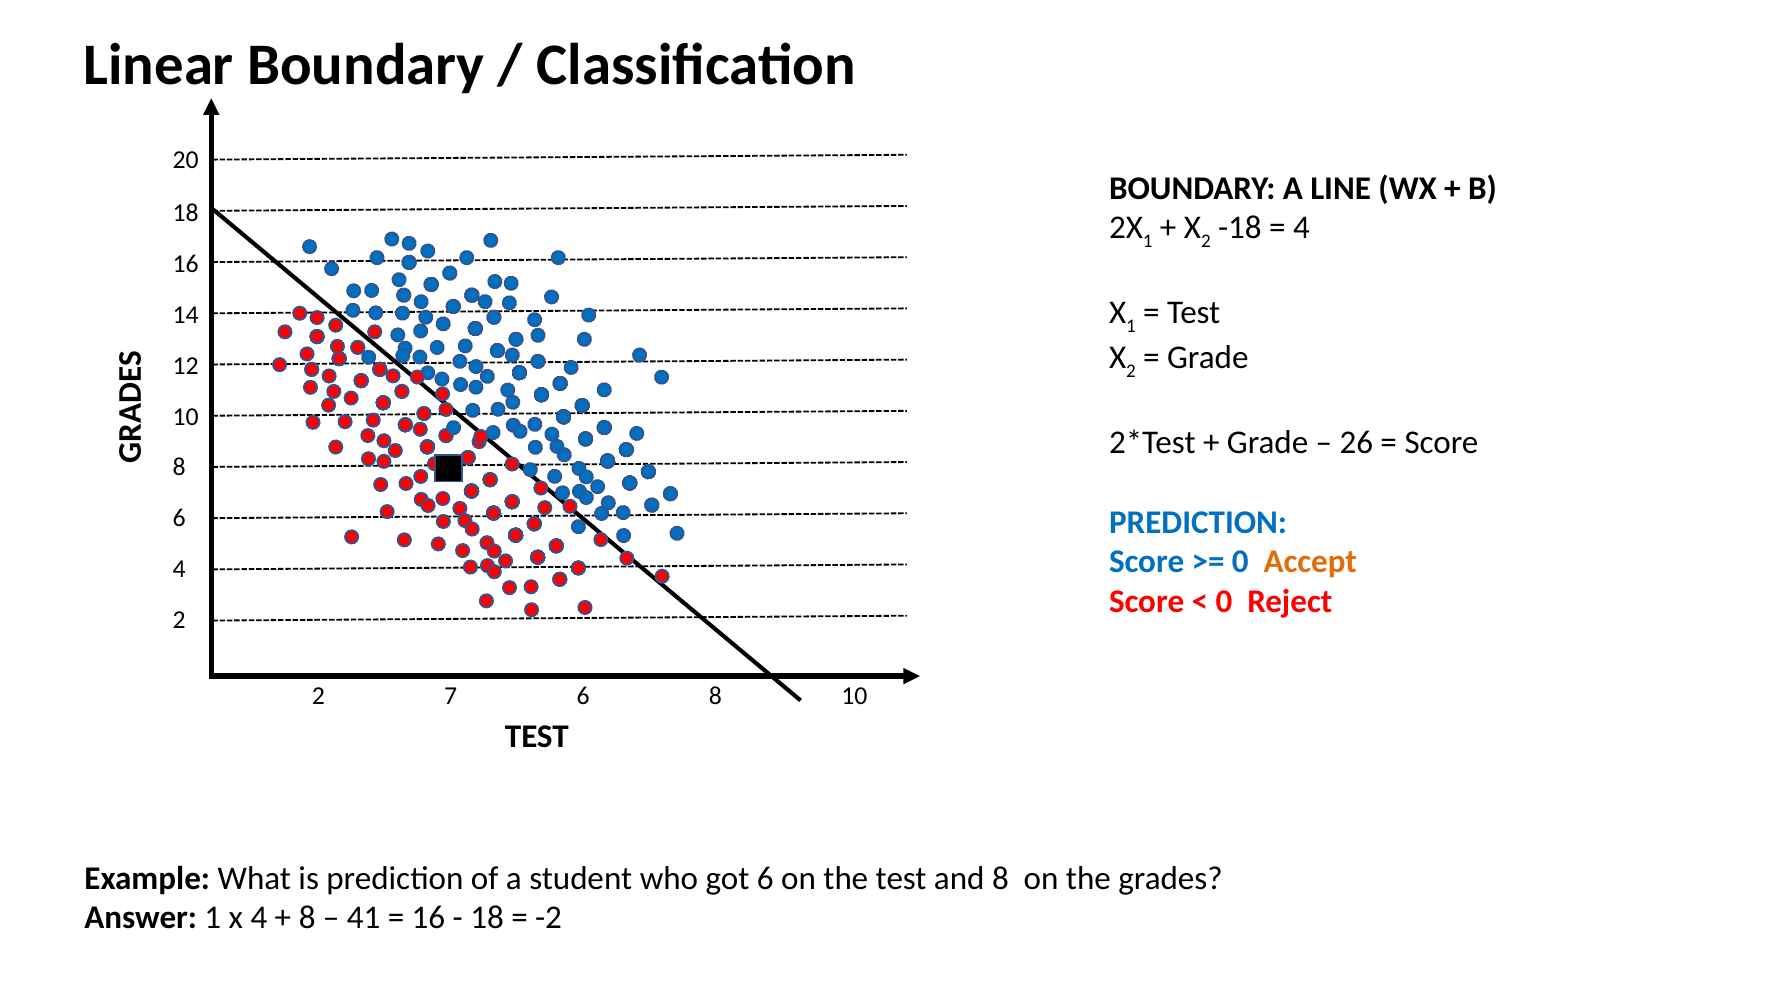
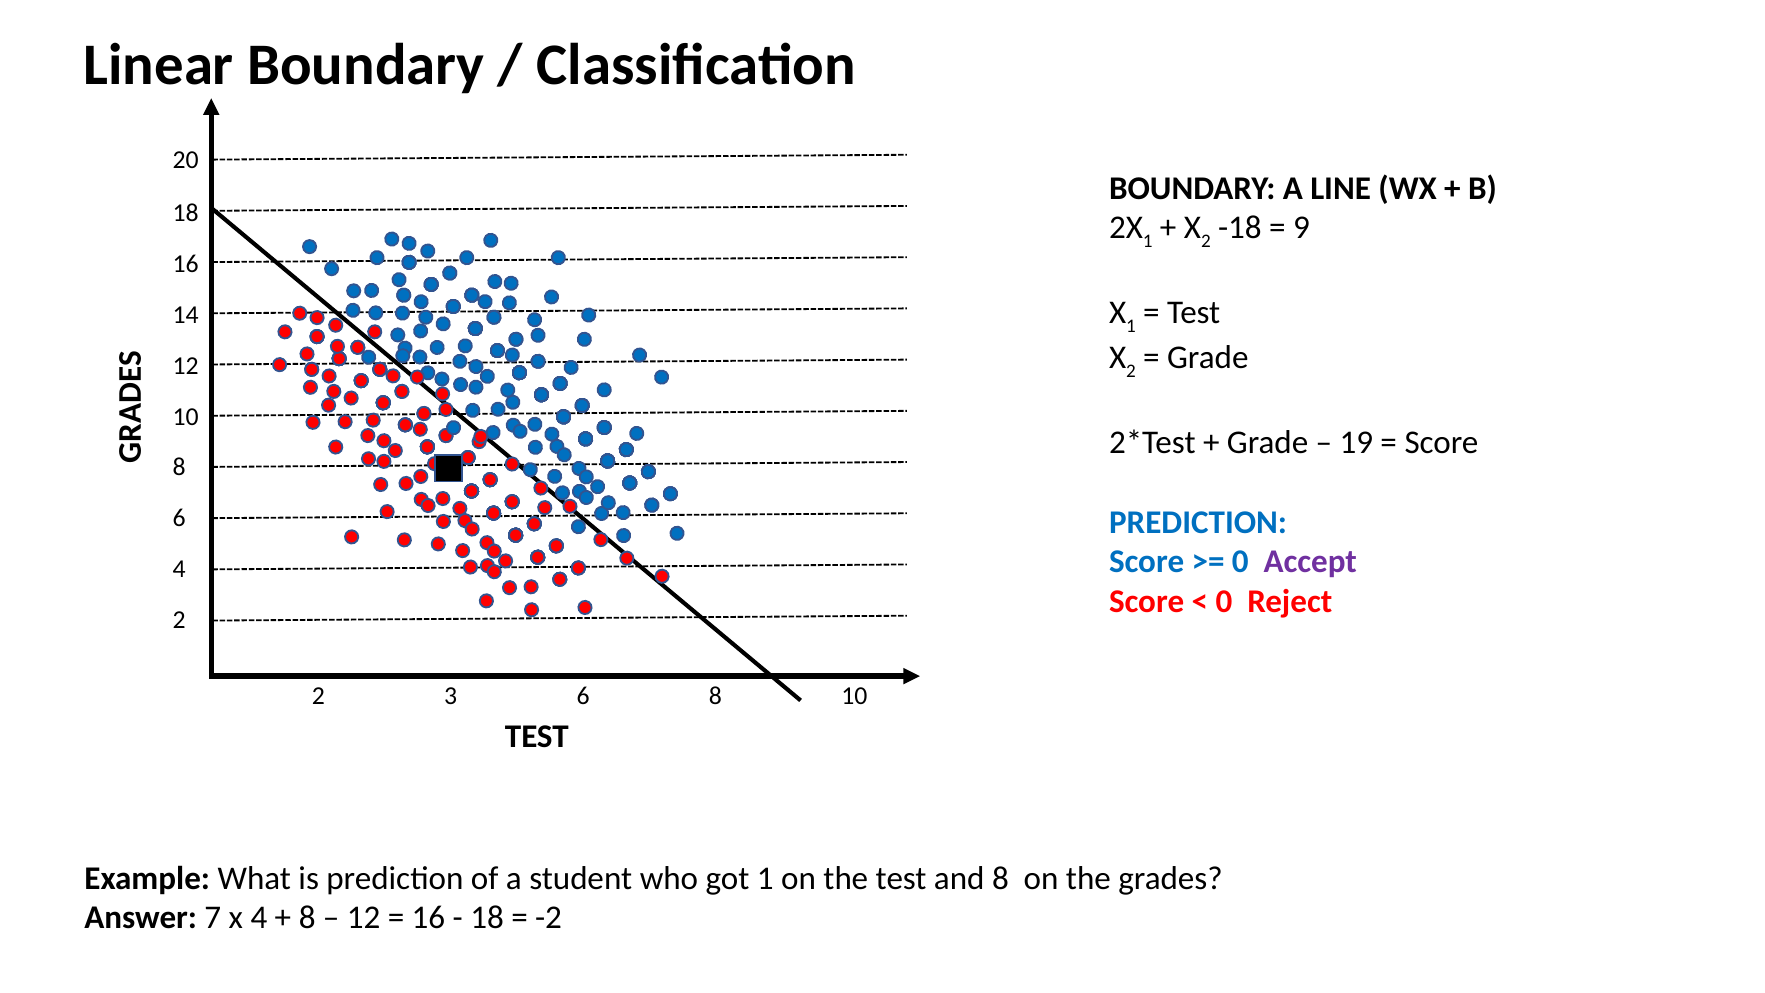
4 at (1302, 228): 4 -> 9
26: 26 -> 19
Accept colour: orange -> purple
7: 7 -> 3
got 6: 6 -> 1
Answer 1: 1 -> 7
41 at (364, 918): 41 -> 12
